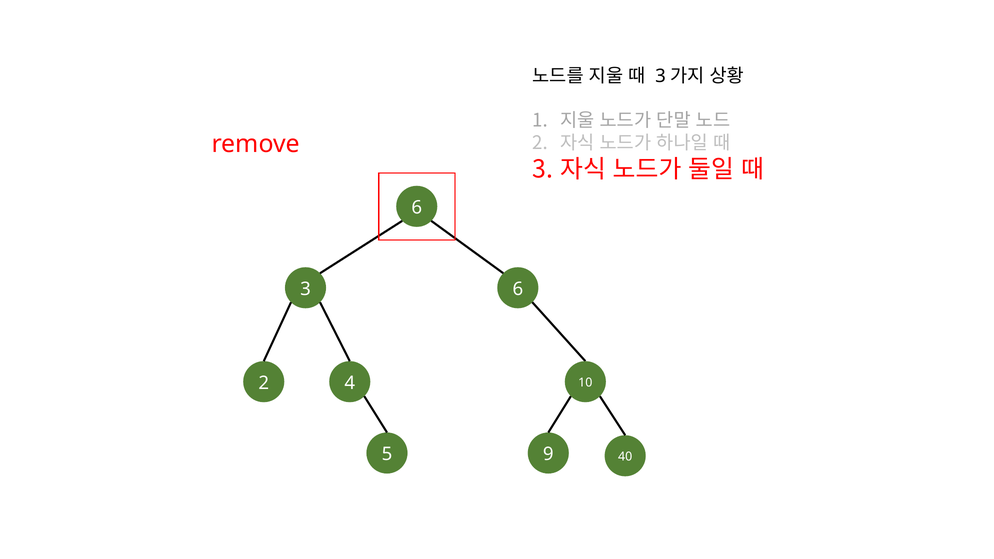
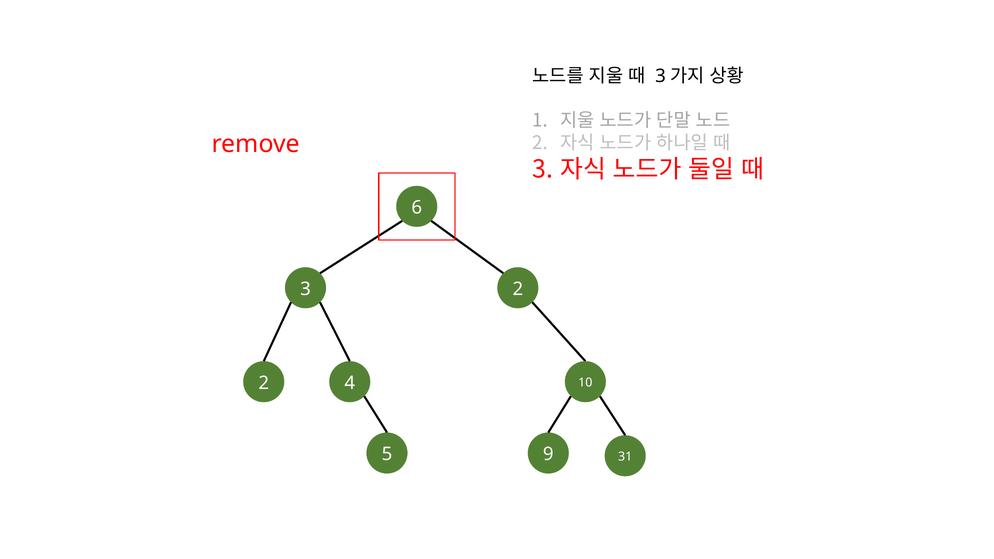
3 6: 6 -> 2
40: 40 -> 31
